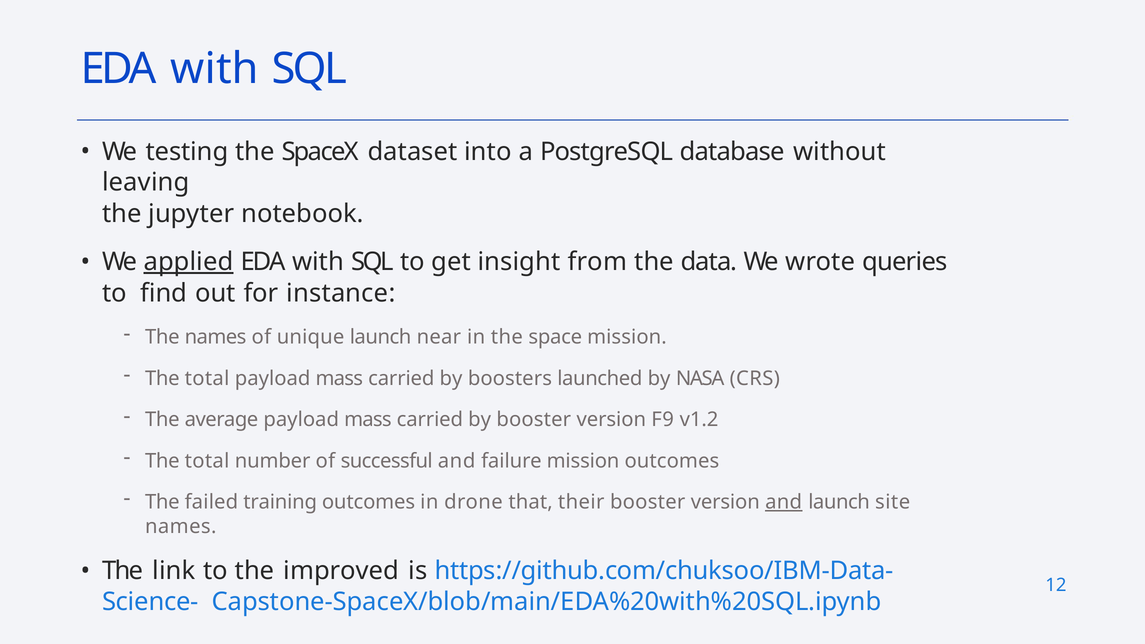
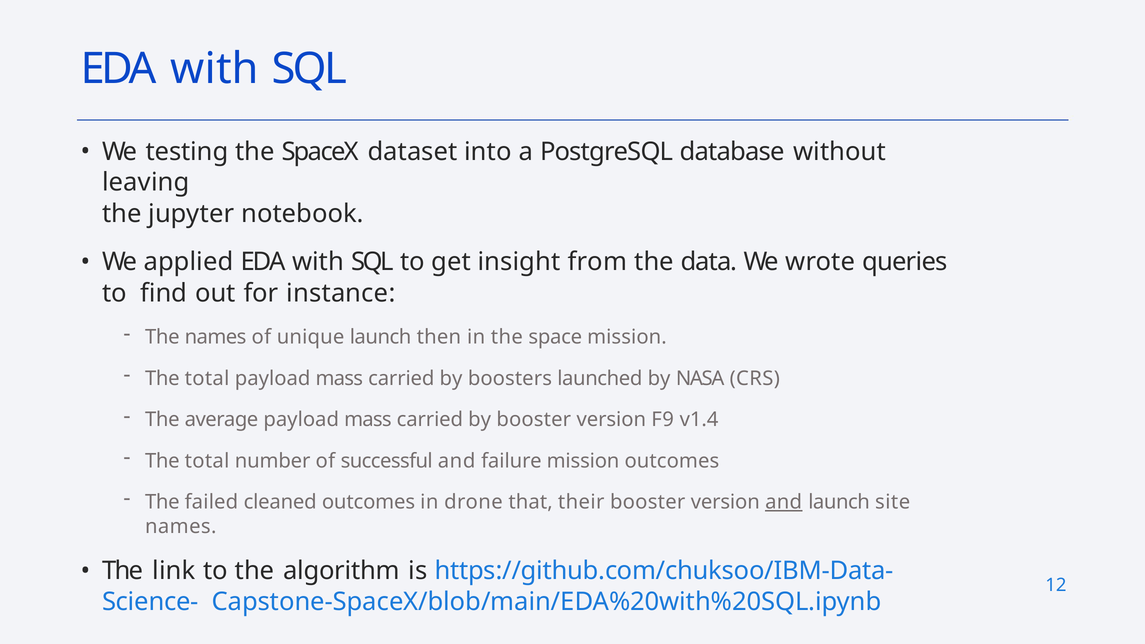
applied underline: present -> none
near: near -> then
v1.2: v1.2 -> v1.4
training: training -> cleaned
improved: improved -> algorithm
